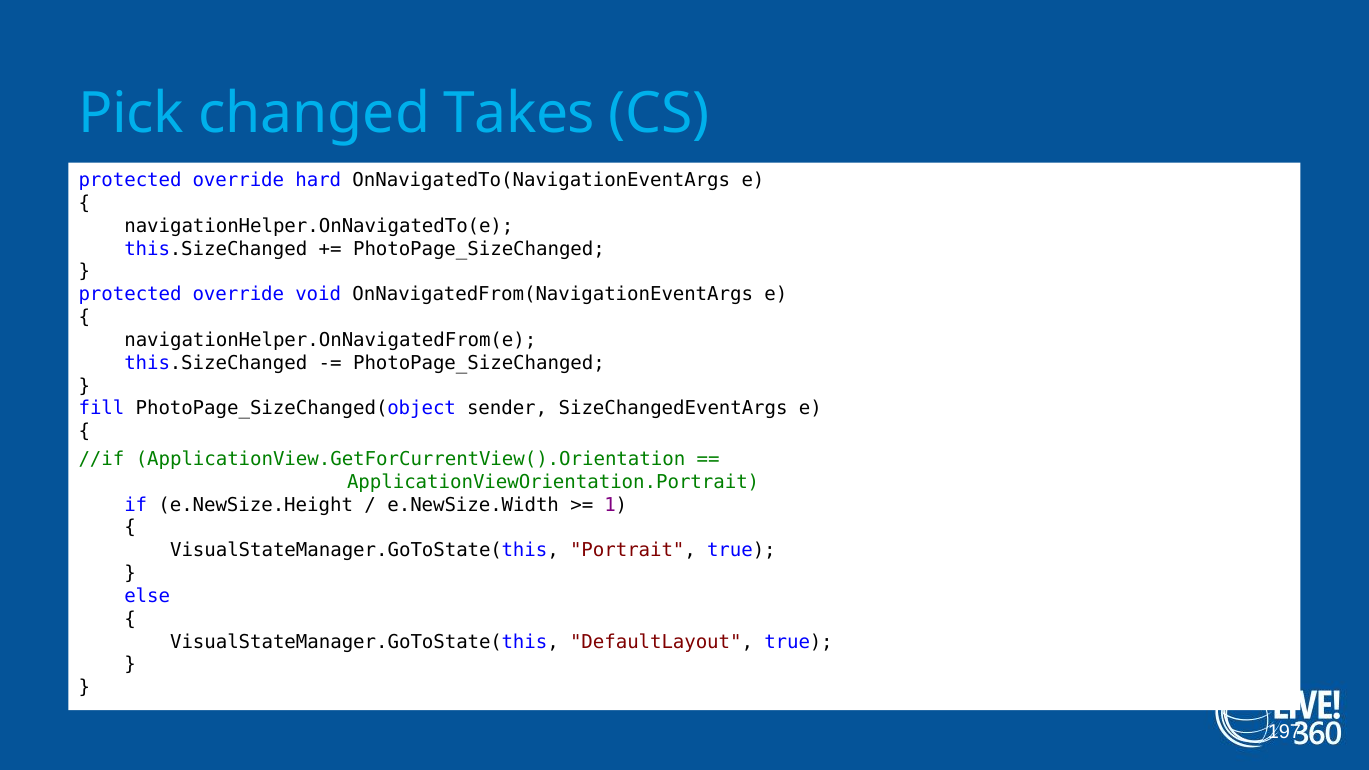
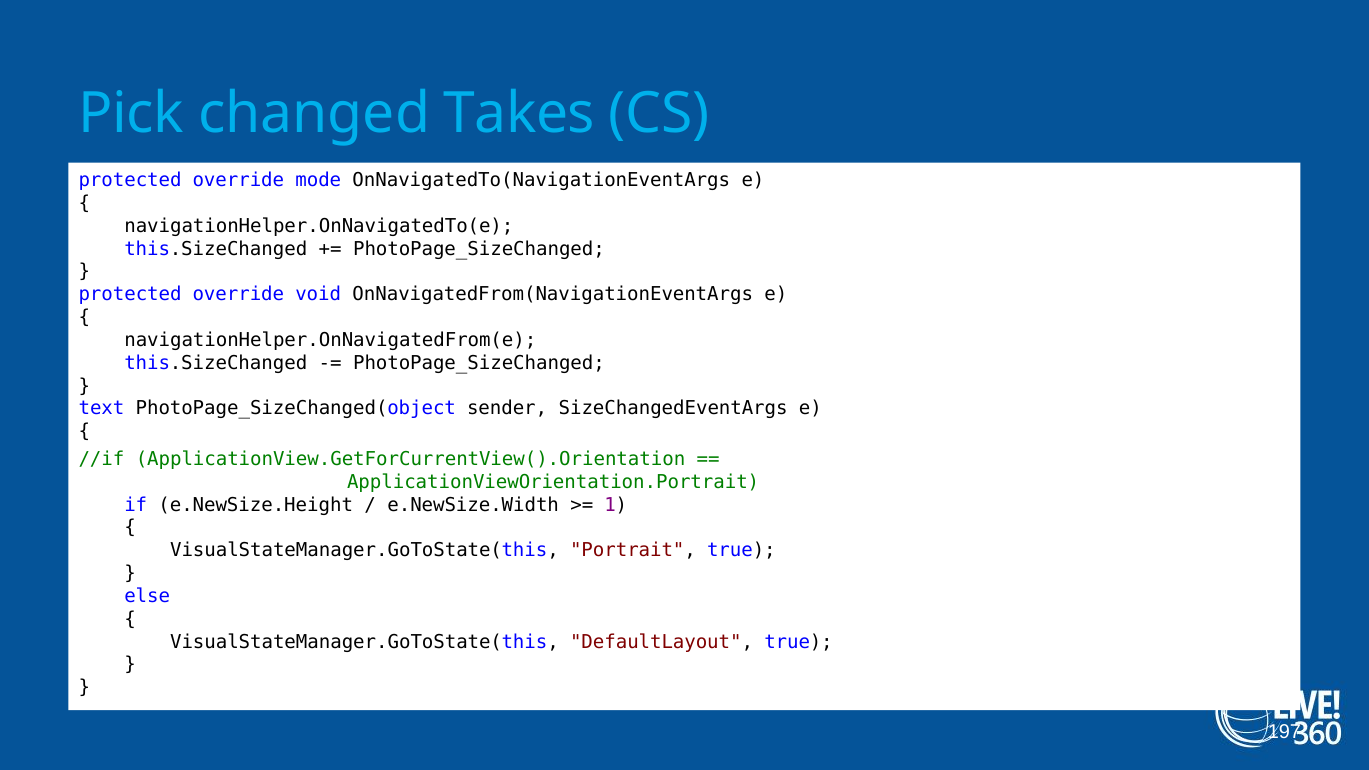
hard: hard -> mode
fill: fill -> text
